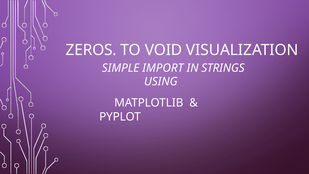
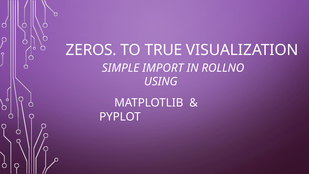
VOID: VOID -> TRUE
STRINGS: STRINGS -> ROLLNO
